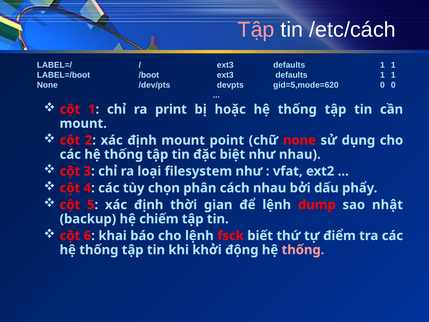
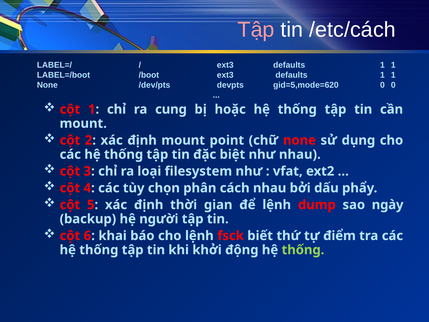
print: print -> cung
nhật: nhật -> ngày
chiếm: chiếm -> người
thống at (303, 250) colour: pink -> light green
